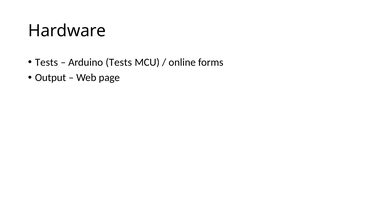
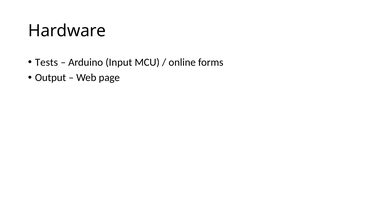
Arduino Tests: Tests -> Input
